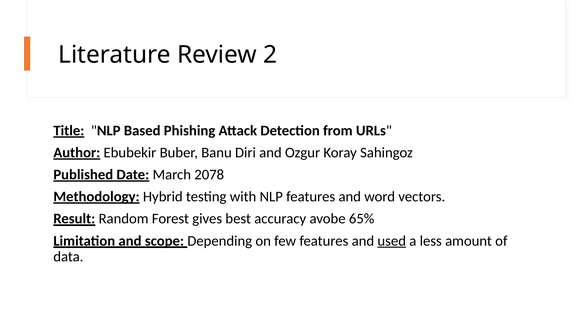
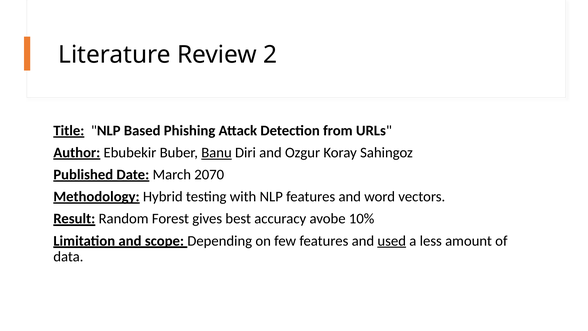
Banu underline: none -> present
2078: 2078 -> 2070
65%: 65% -> 10%
